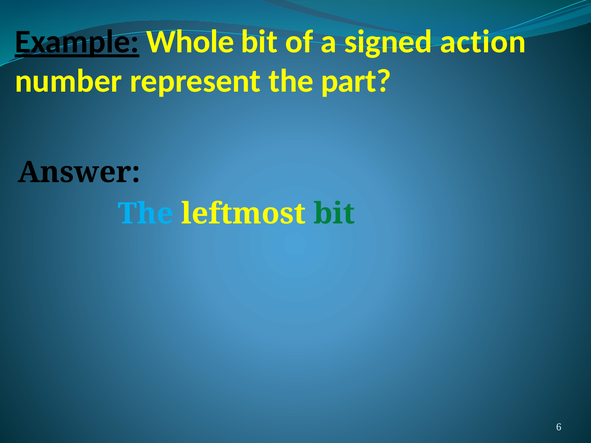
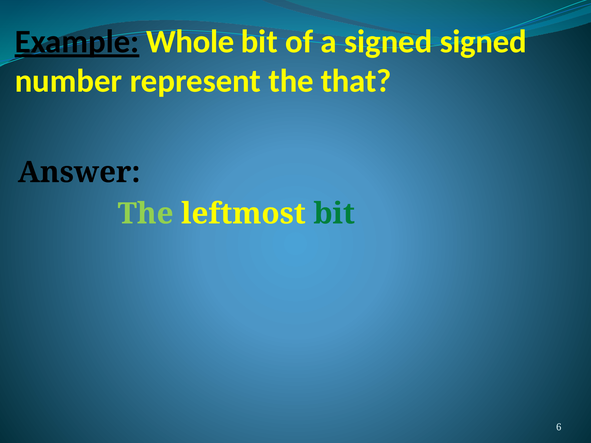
signed action: action -> signed
part: part -> that
The at (146, 214) colour: light blue -> light green
